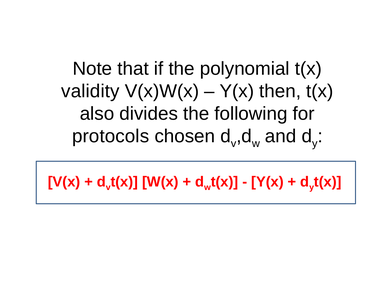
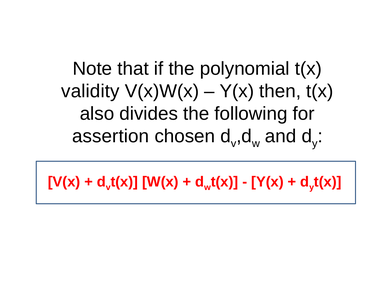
protocols: protocols -> assertion
